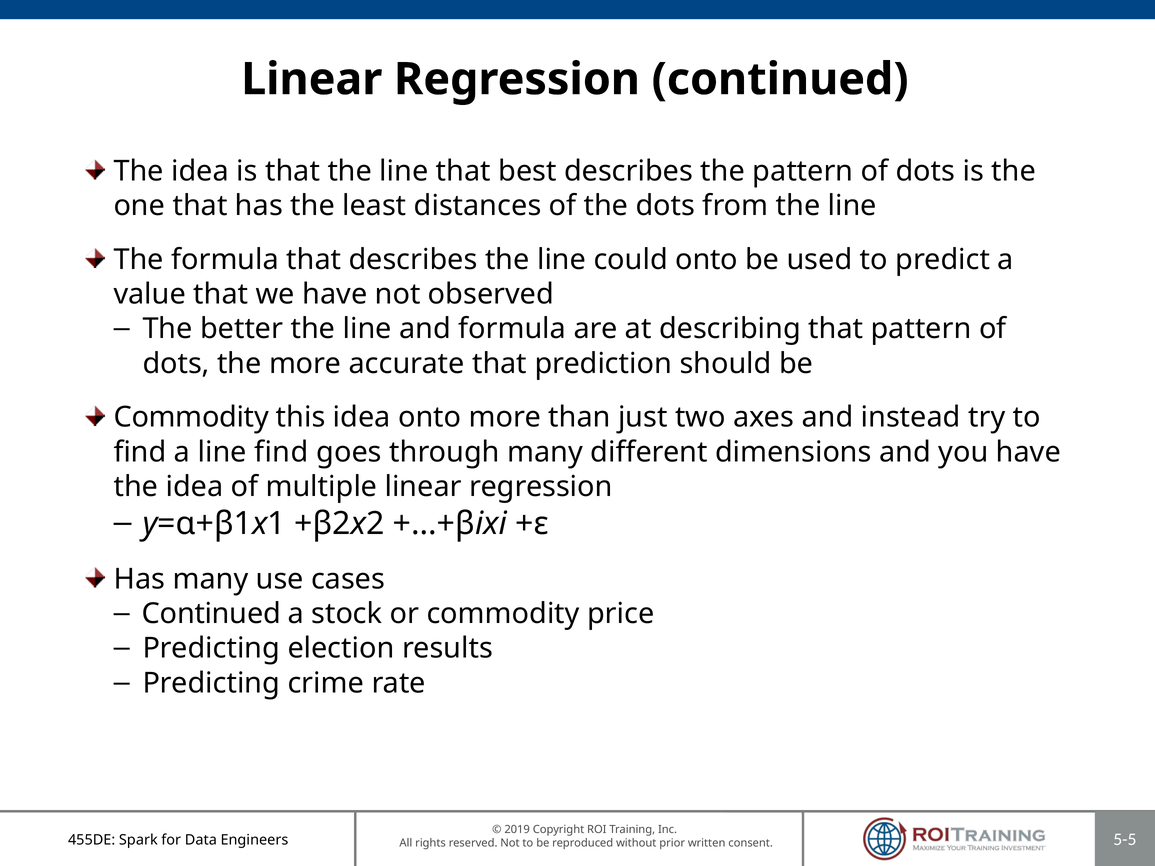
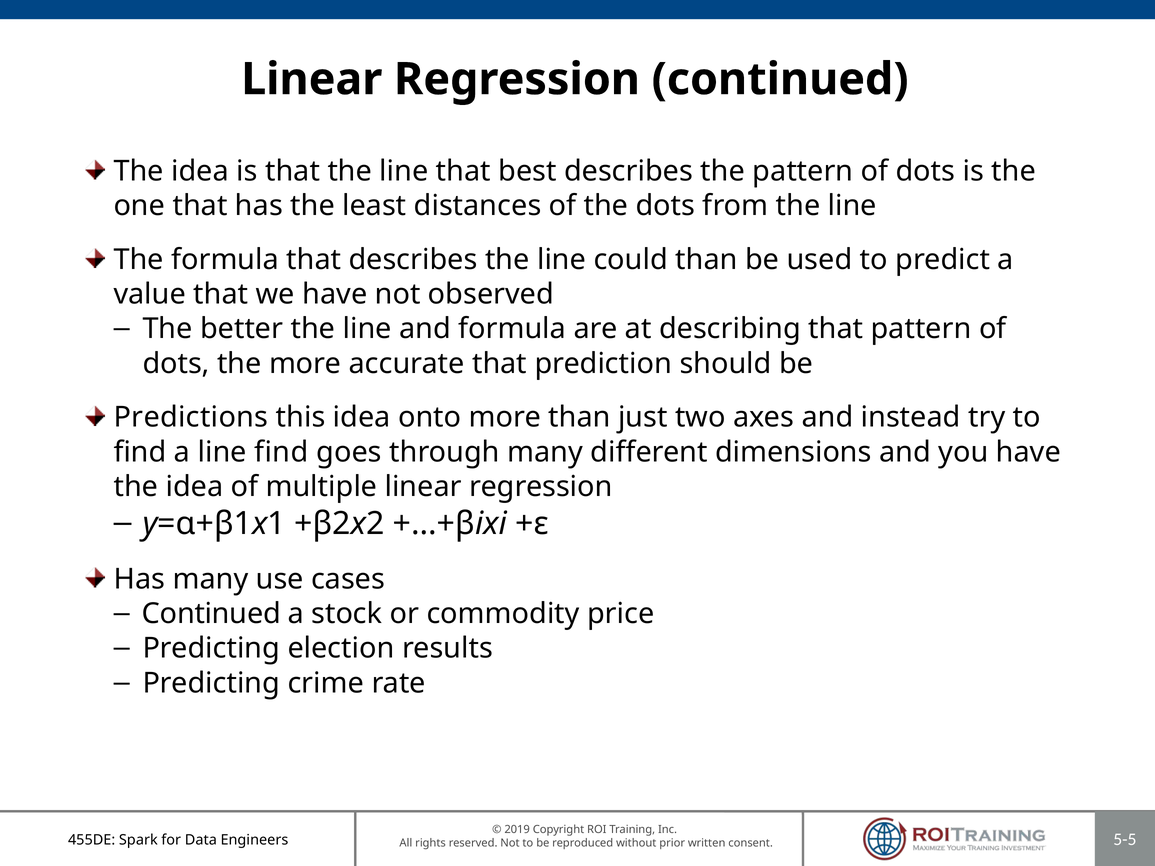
could onto: onto -> than
Commodity at (191, 418): Commodity -> Predictions
